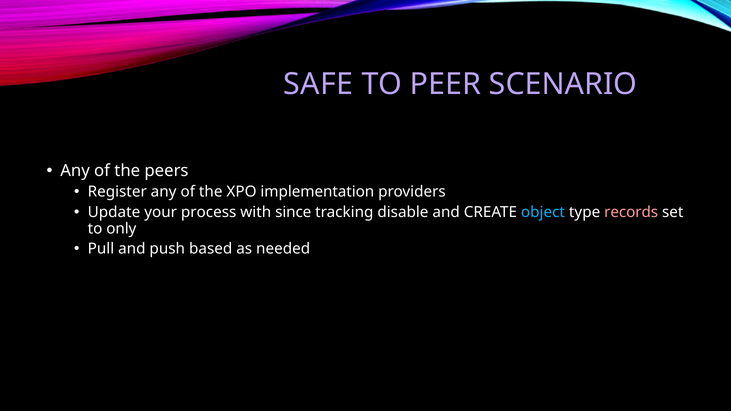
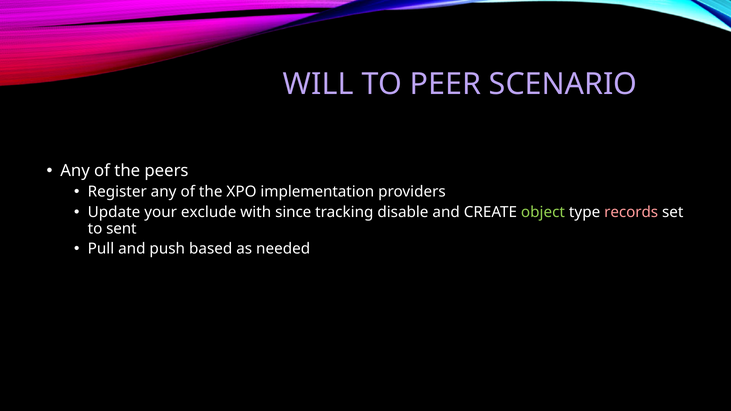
SAFE: SAFE -> WILL
process: process -> exclude
object colour: light blue -> light green
only: only -> sent
